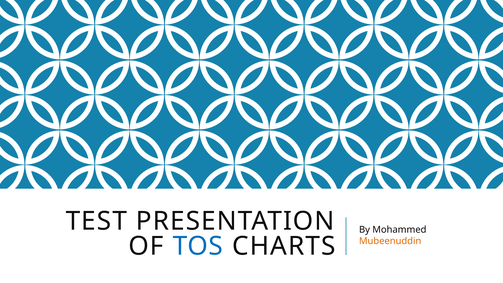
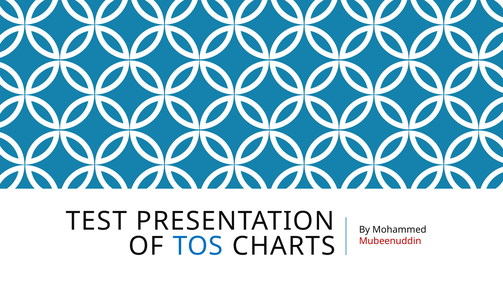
Mubeenuddin colour: orange -> red
